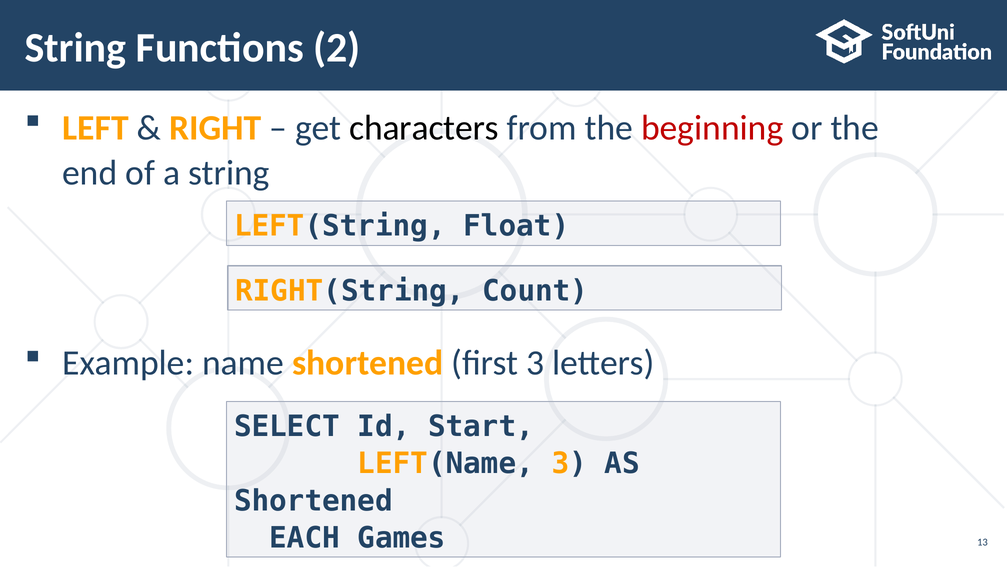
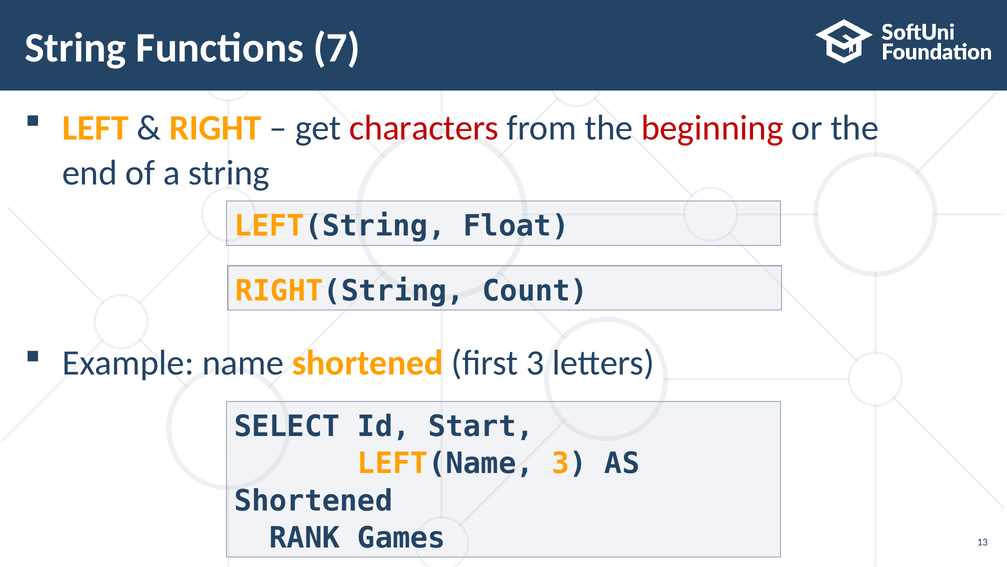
2: 2 -> 7
characters colour: black -> red
EACH: EACH -> RANK
